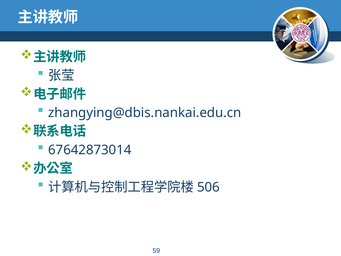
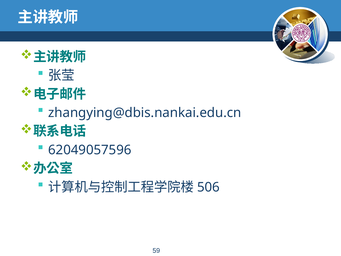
67642873014: 67642873014 -> 62049057596
